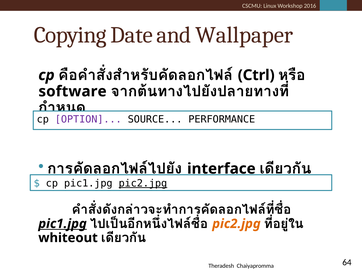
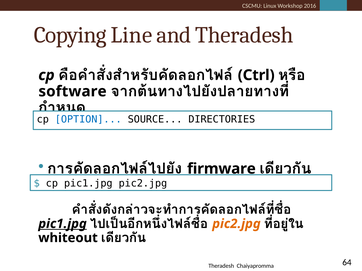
Date: Date -> Line
and Wallpaper: Wallpaper -> Theradesh
OPTION colour: purple -> blue
PERFORMANCE: PERFORMANCE -> DIRECTORIES
interface: interface -> firmware
pic2.jpg at (143, 184) underline: present -> none
